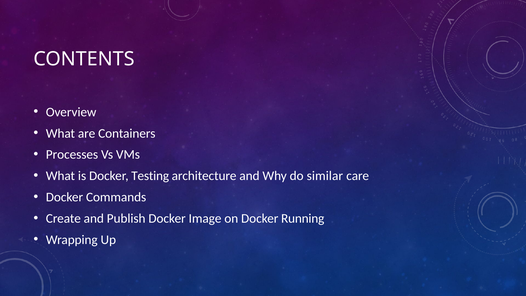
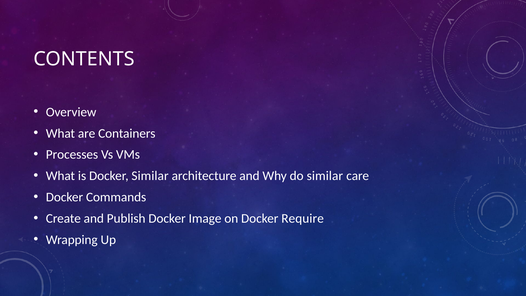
Docker Testing: Testing -> Similar
Running: Running -> Require
